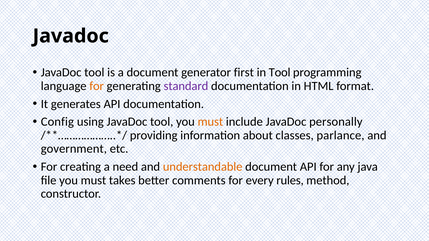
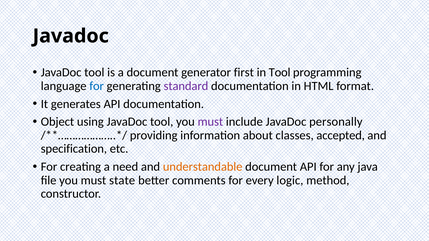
for at (97, 86) colour: orange -> blue
Config: Config -> Object
must at (210, 122) colour: orange -> purple
parlance: parlance -> accepted
government: government -> specification
takes: takes -> state
rules: rules -> logic
